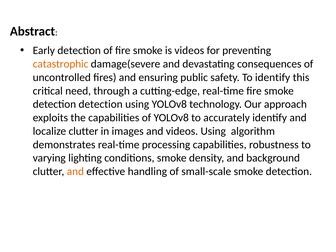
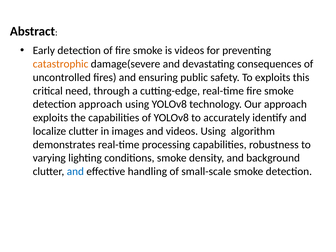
To identify: identify -> exploits
detection detection: detection -> approach
and at (75, 171) colour: orange -> blue
